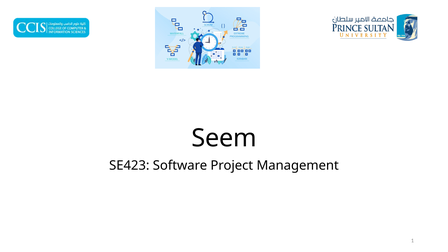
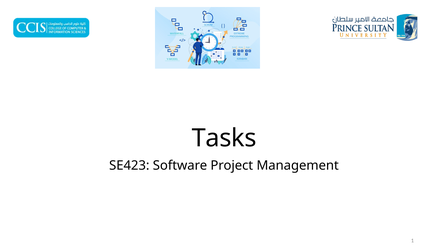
Seem: Seem -> Tasks
